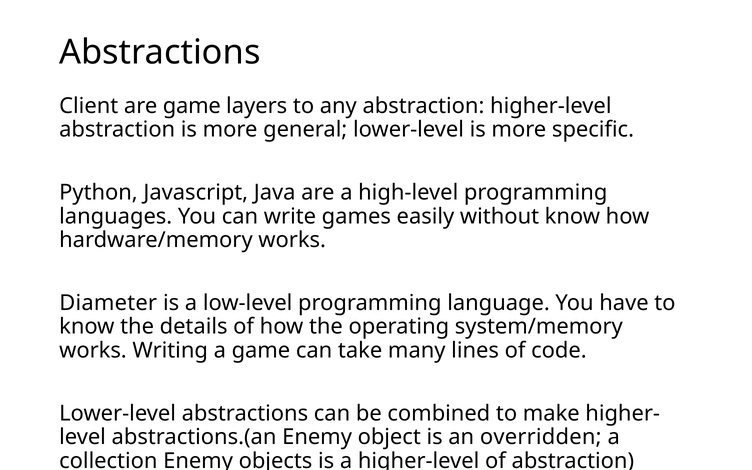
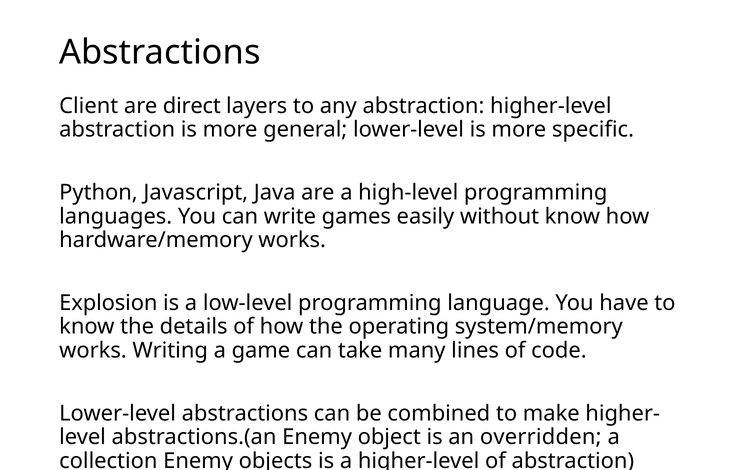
are game: game -> direct
Diameter: Diameter -> Explosion
